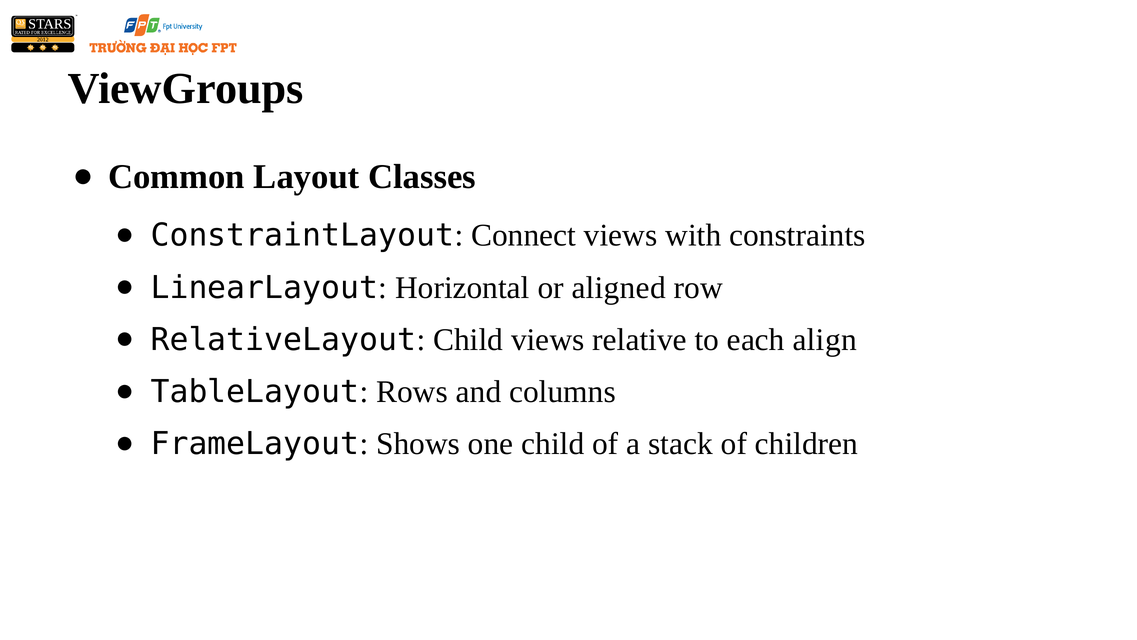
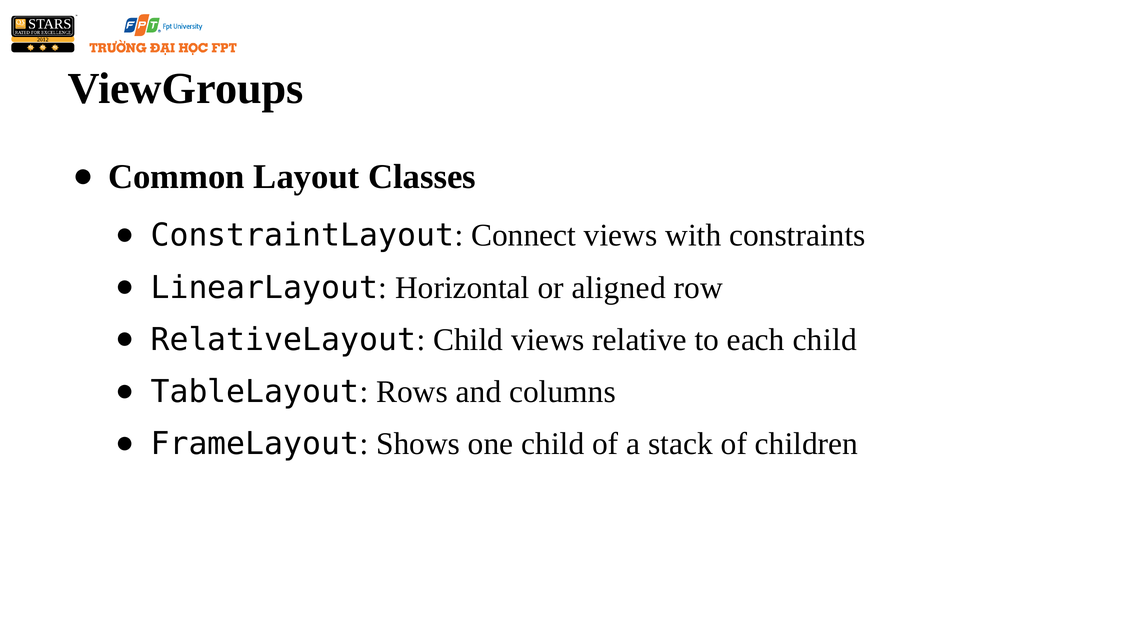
each align: align -> child
